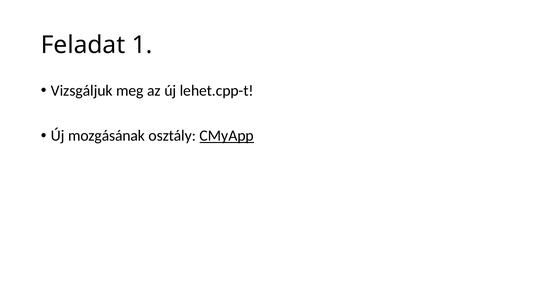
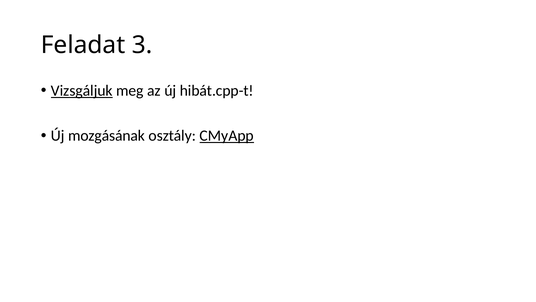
1: 1 -> 3
Vizsgáljuk underline: none -> present
lehet.cpp-t: lehet.cpp-t -> hibát.cpp-t
